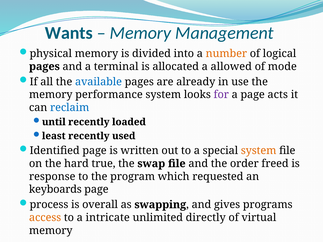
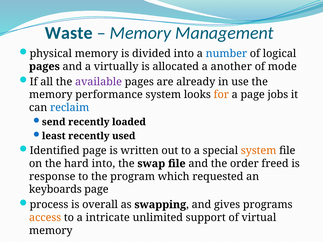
Wants: Wants -> Waste
number colour: orange -> blue
terminal: terminal -> virtually
allowed: allowed -> another
available colour: blue -> purple
for colour: purple -> orange
acts: acts -> jobs
until: until -> send
hard true: true -> into
directly: directly -> support
